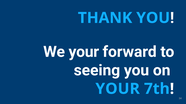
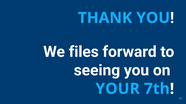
We your: your -> files
